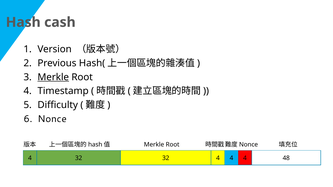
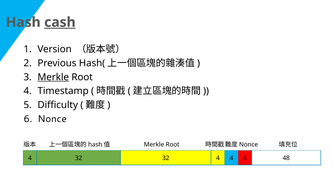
cash underline: none -> present
